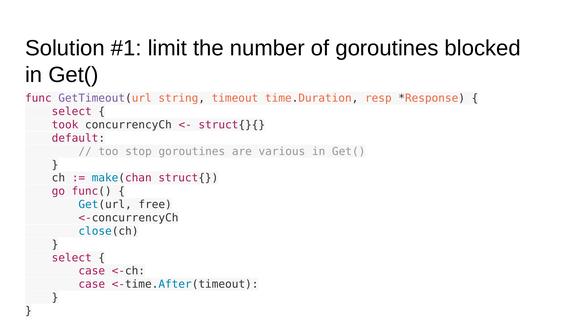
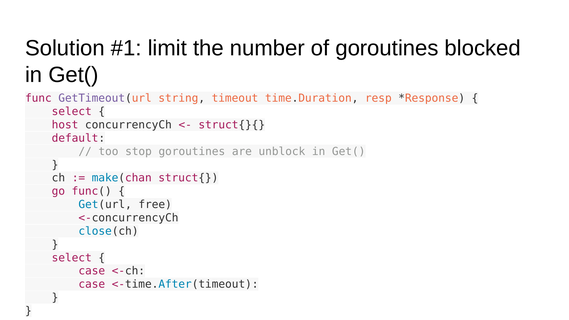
took: took -> host
various: various -> unblock
